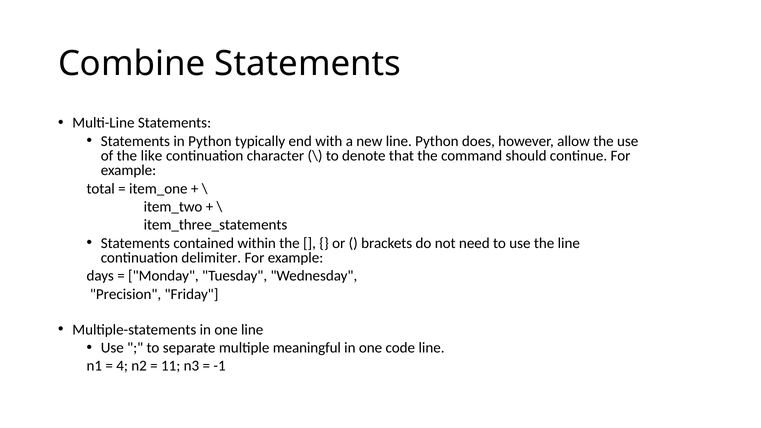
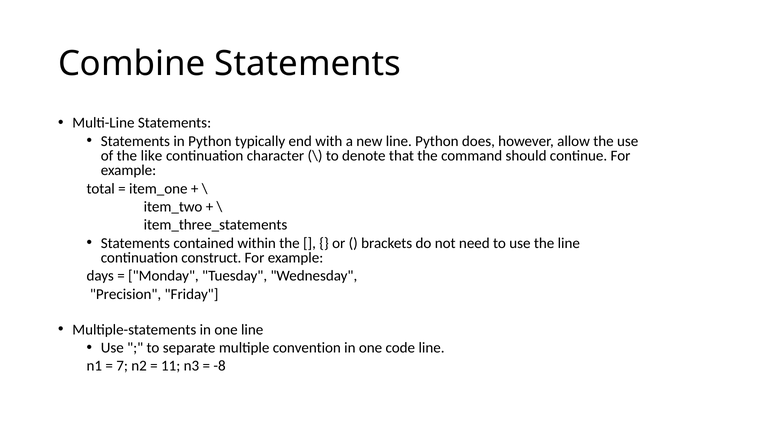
delimiter: delimiter -> construct
meaningful: meaningful -> convention
4: 4 -> 7
-1: -1 -> -8
